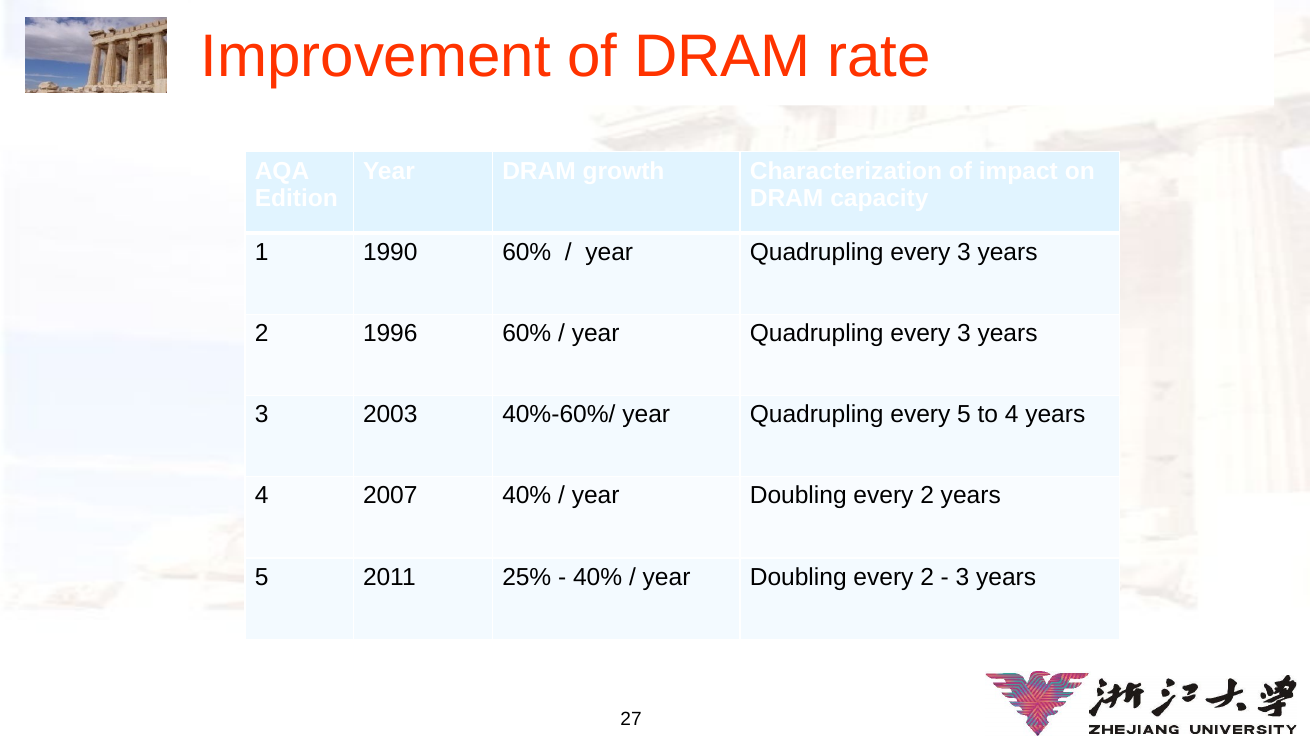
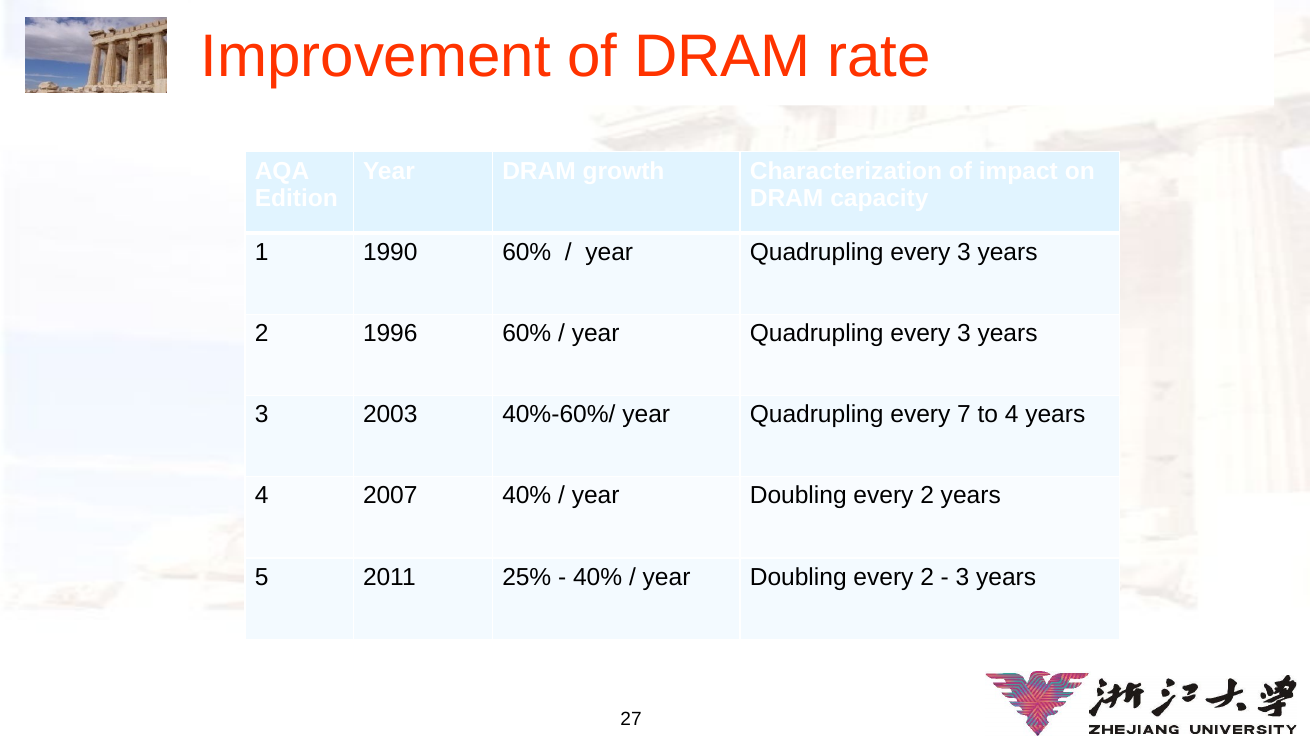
every 5: 5 -> 7
